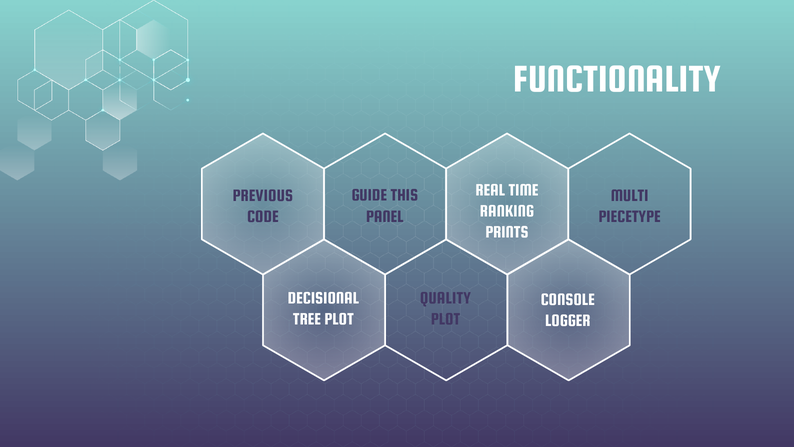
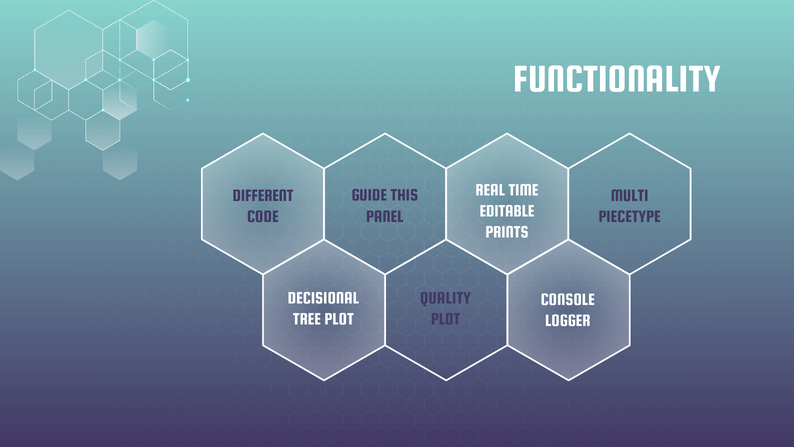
PREVIOUS: PREVIOUS -> DIFFERENT
RANKING: RANKING -> EDITABLE
